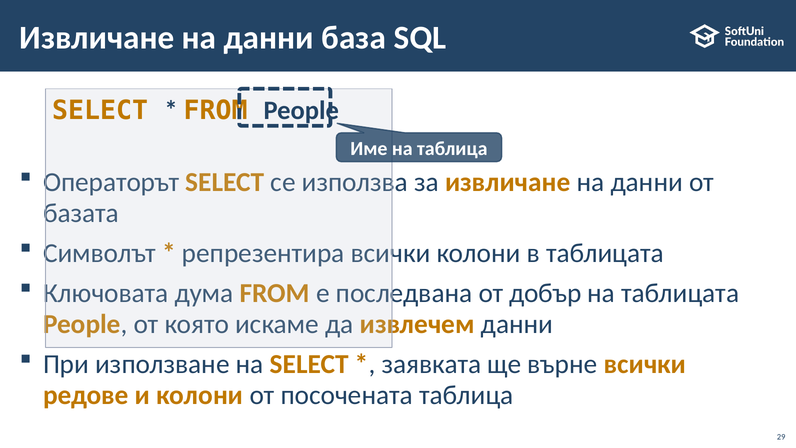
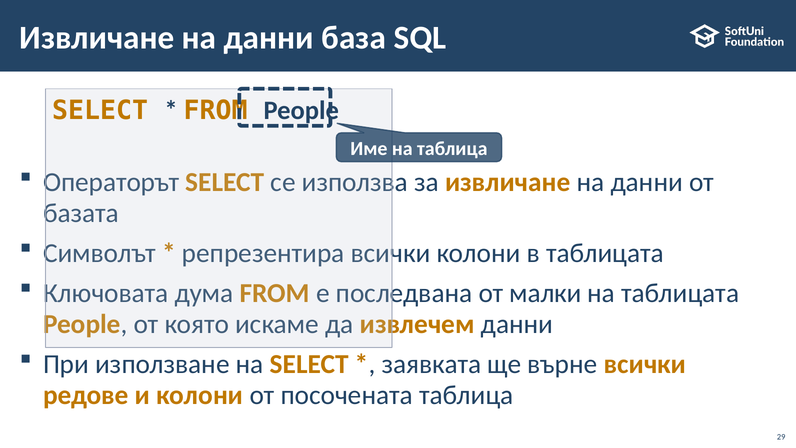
добър: добър -> малки
